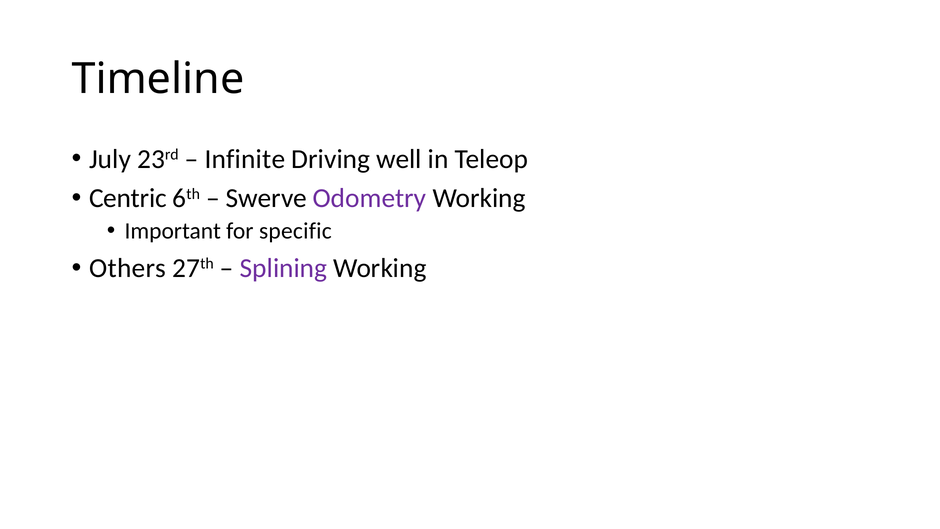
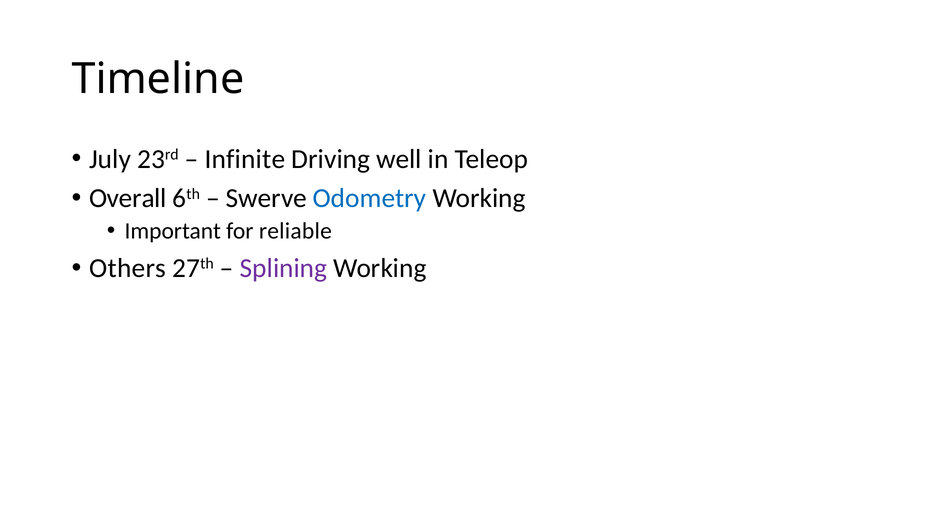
Centric: Centric -> Overall
Odometry colour: purple -> blue
specific: specific -> reliable
